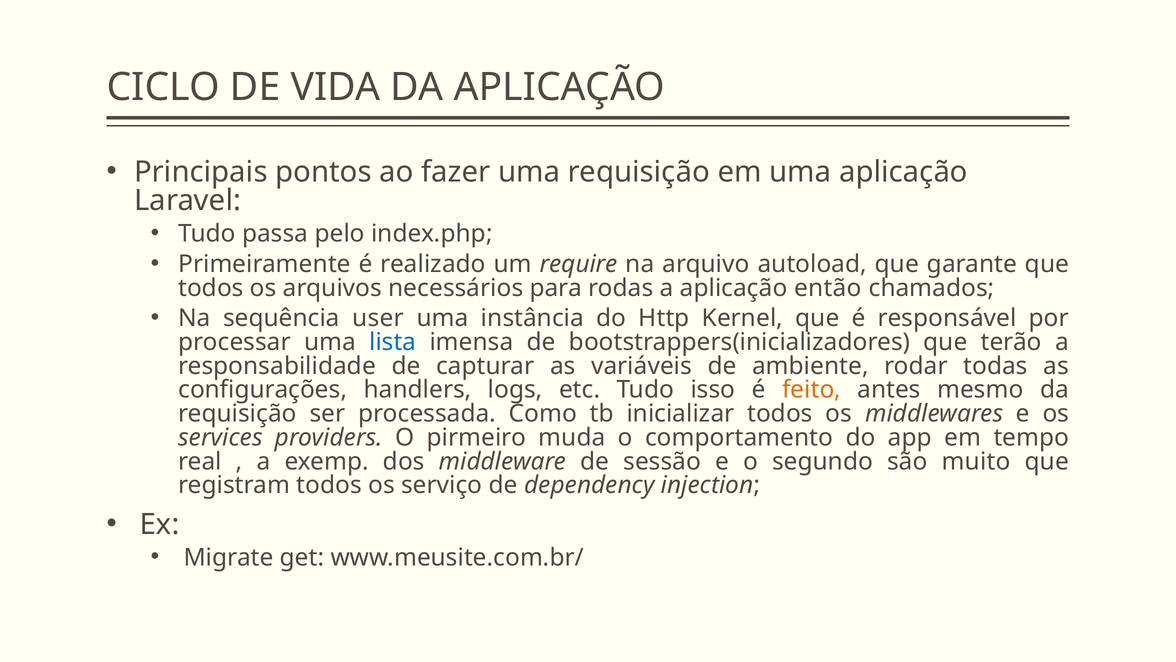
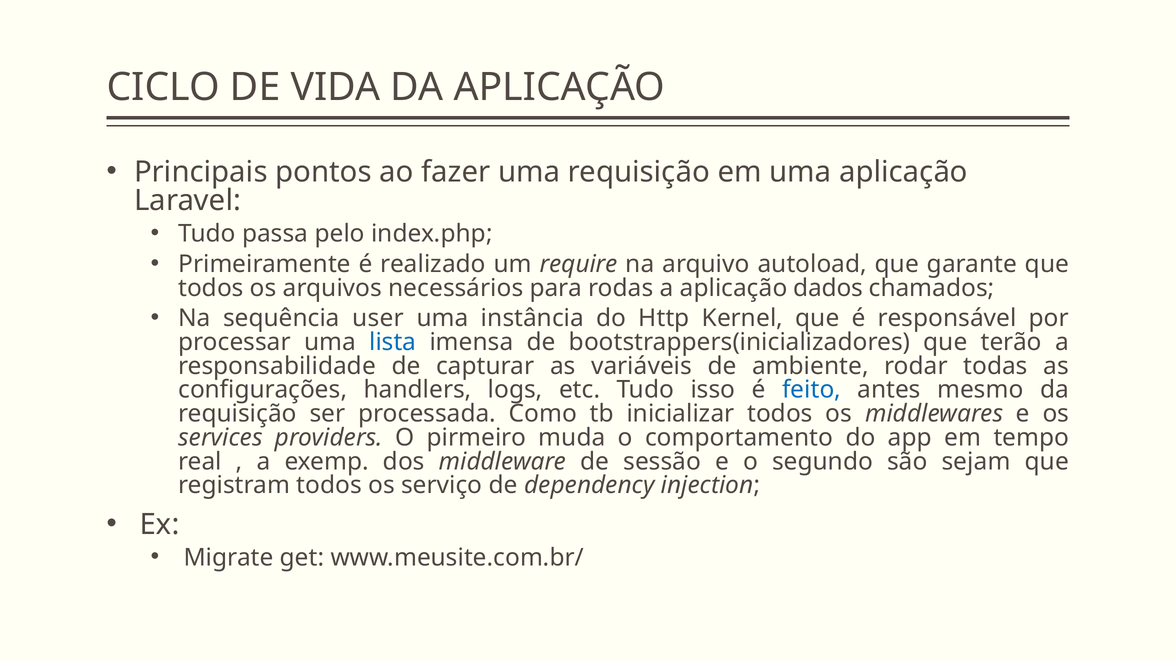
então: então -> dados
feito colour: orange -> blue
muito: muito -> sejam
